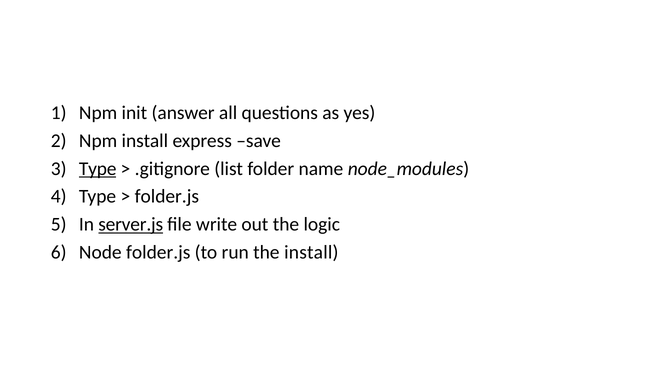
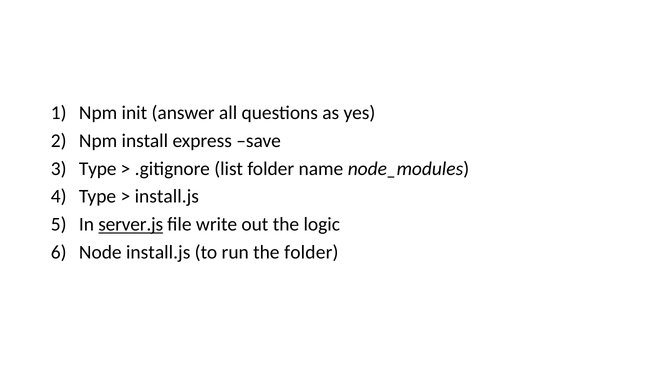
Type at (98, 169) underline: present -> none
folder.js at (167, 197): folder.js -> install.js
Node folder.js: folder.js -> install.js
the install: install -> folder
